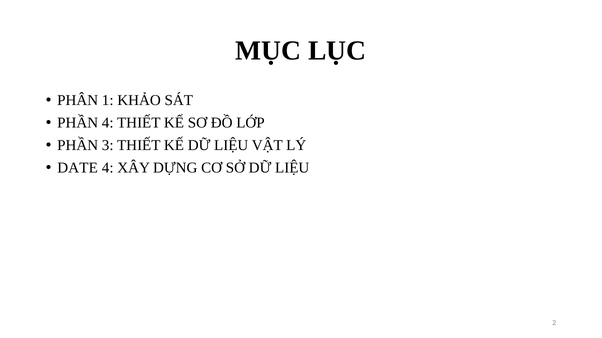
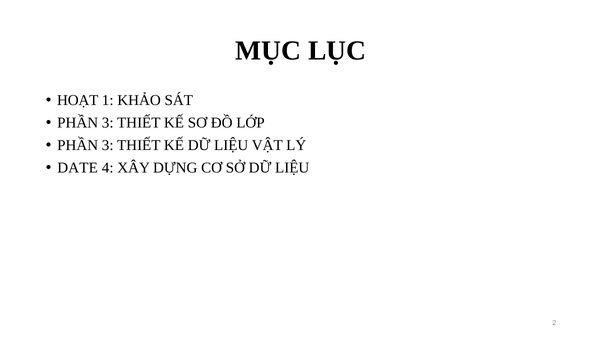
PHÂN: PHÂN -> HOẠT
4 at (108, 123): 4 -> 3
